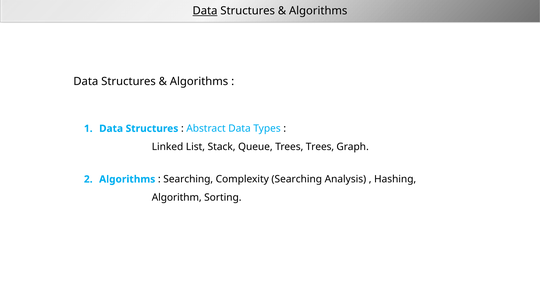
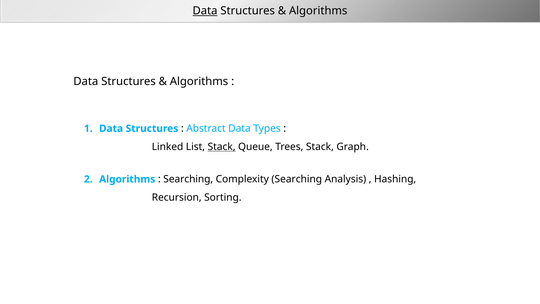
Stack at (222, 147) underline: none -> present
Trees Trees: Trees -> Stack
Algorithm: Algorithm -> Recursion
